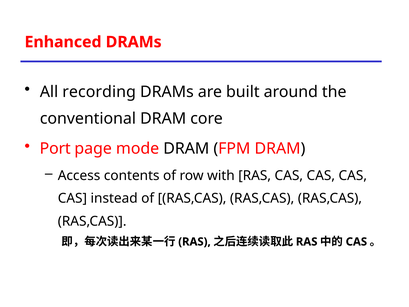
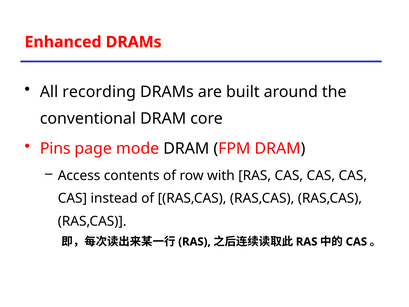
Port: Port -> Pins
